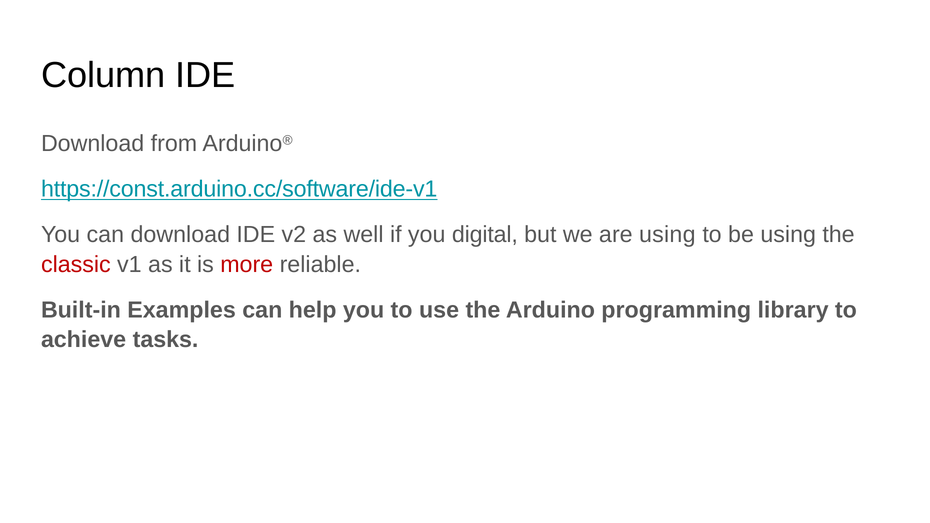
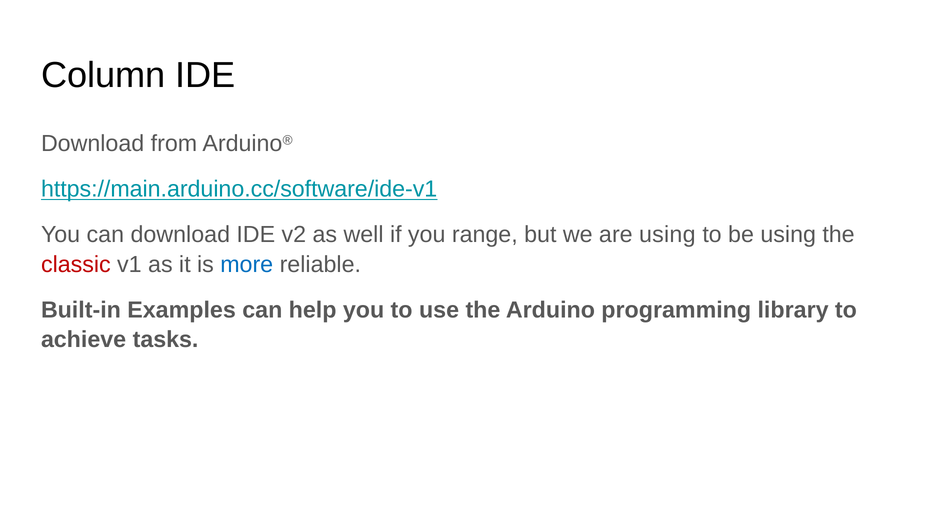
https://const.arduino.cc/software/ide-v1: https://const.arduino.cc/software/ide-v1 -> https://main.arduino.cc/software/ide-v1
digital: digital -> range
more colour: red -> blue
